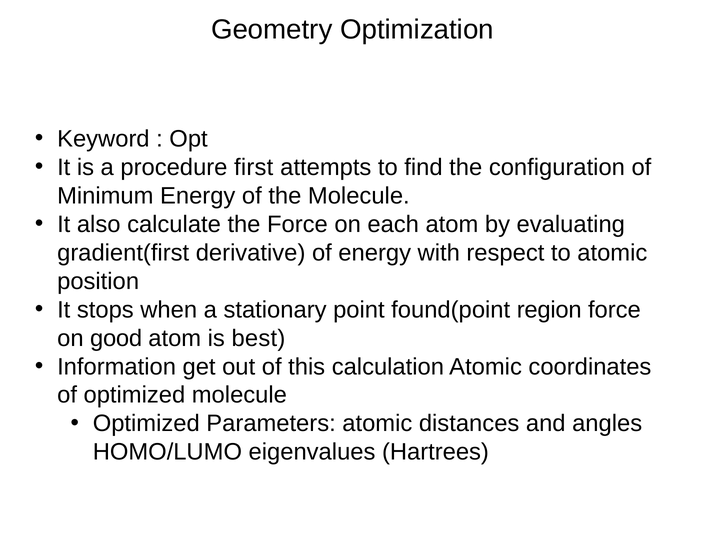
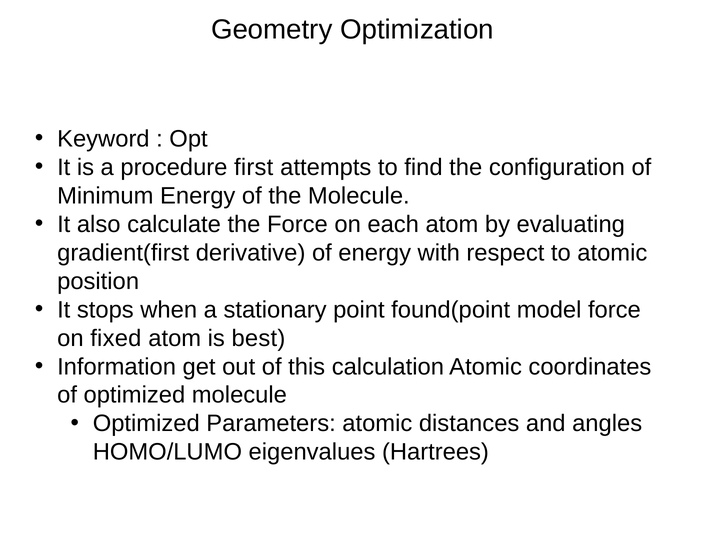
region: region -> model
good: good -> fixed
